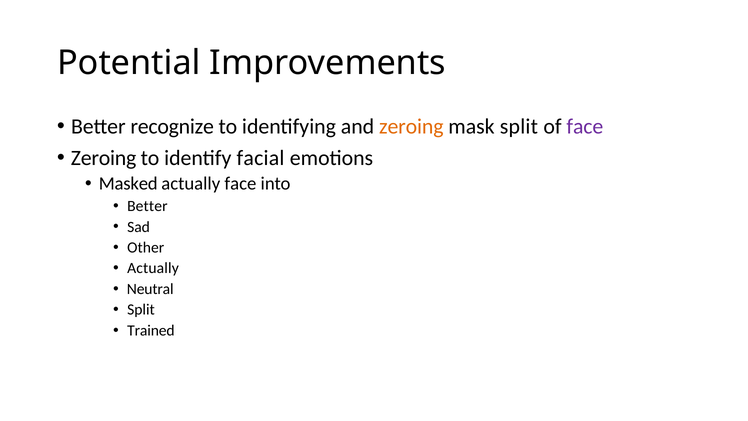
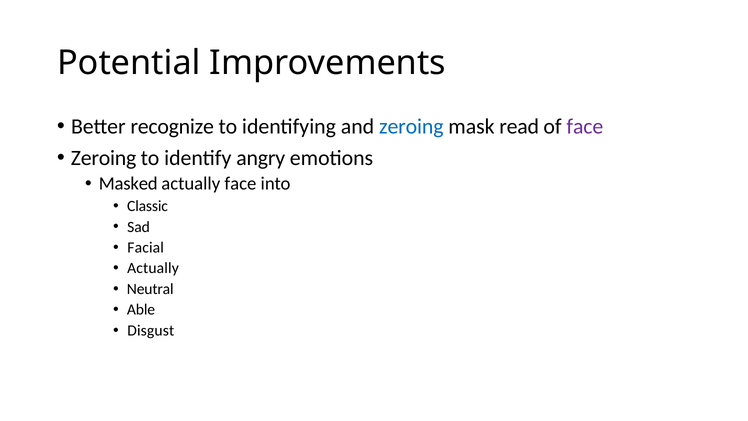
zeroing at (411, 126) colour: orange -> blue
mask split: split -> read
facial: facial -> angry
Better at (147, 206): Better -> Classic
Other: Other -> Facial
Split at (141, 310): Split -> Able
Trained: Trained -> Disgust
